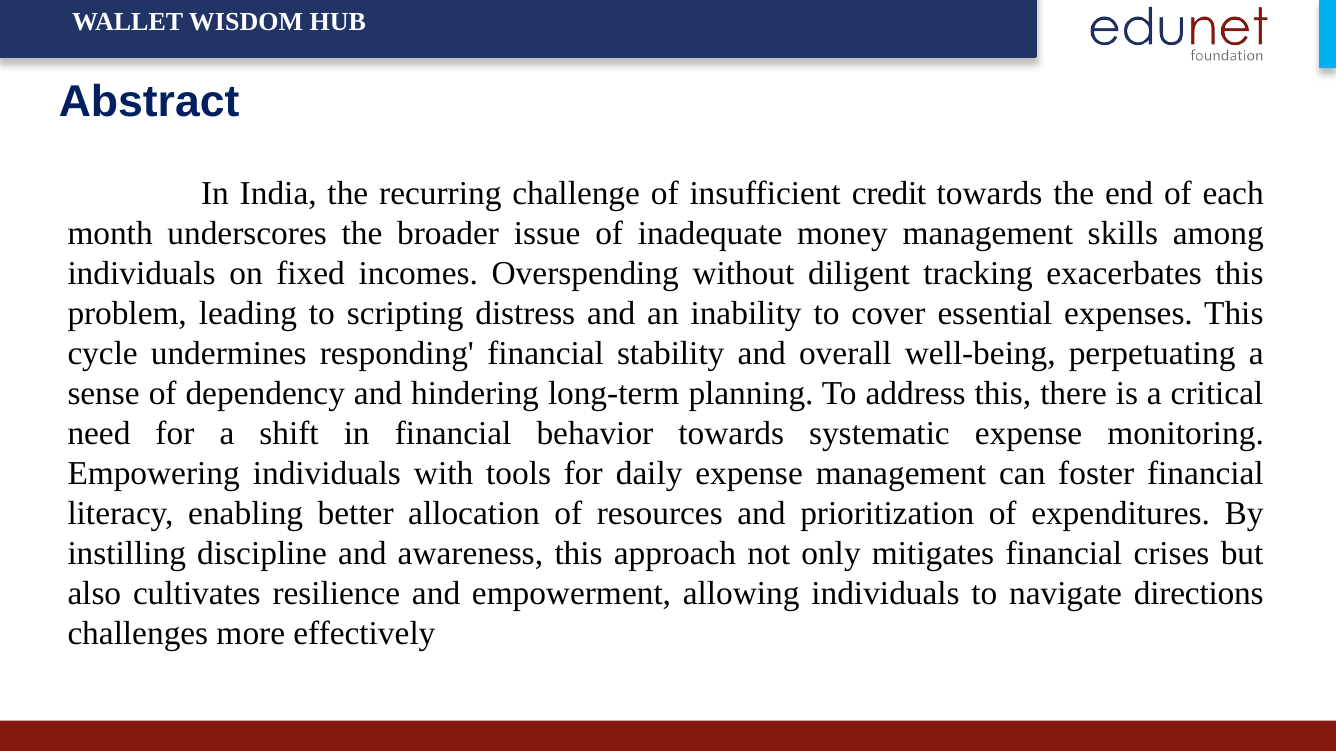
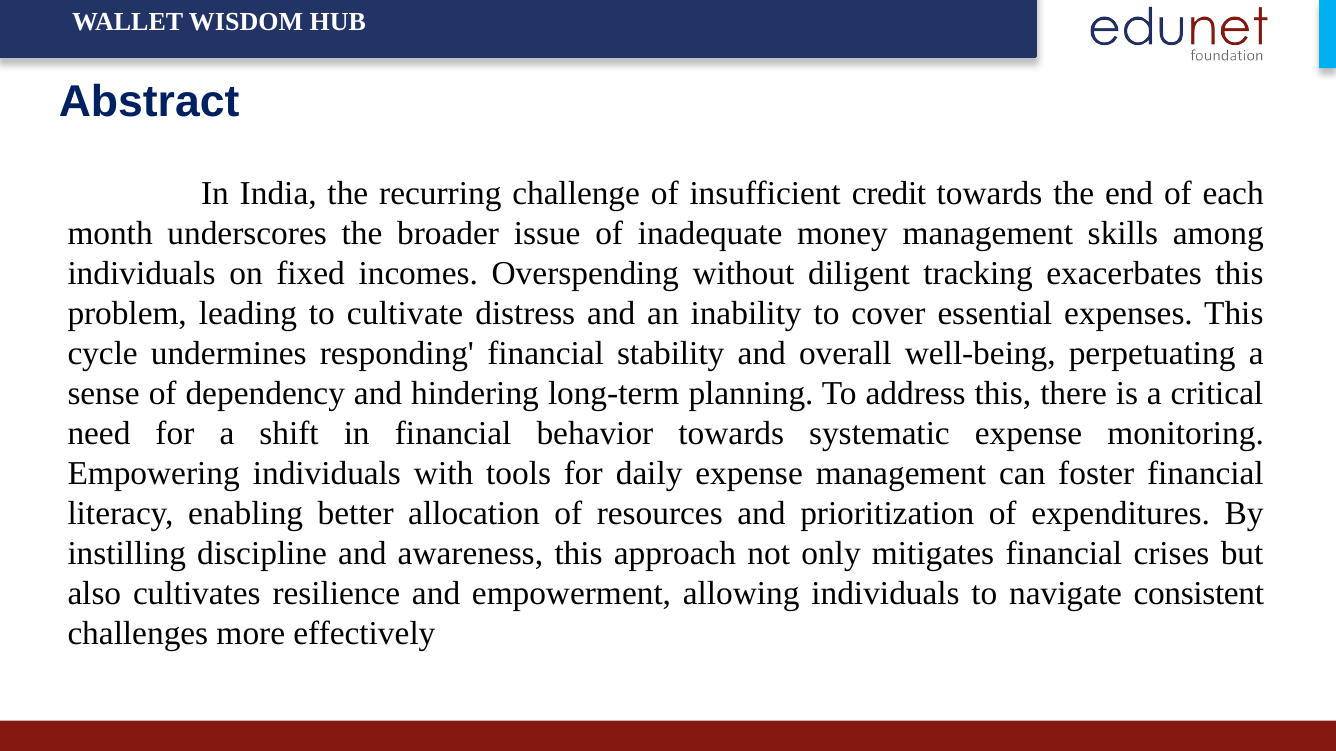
scripting: scripting -> cultivate
directions: directions -> consistent
